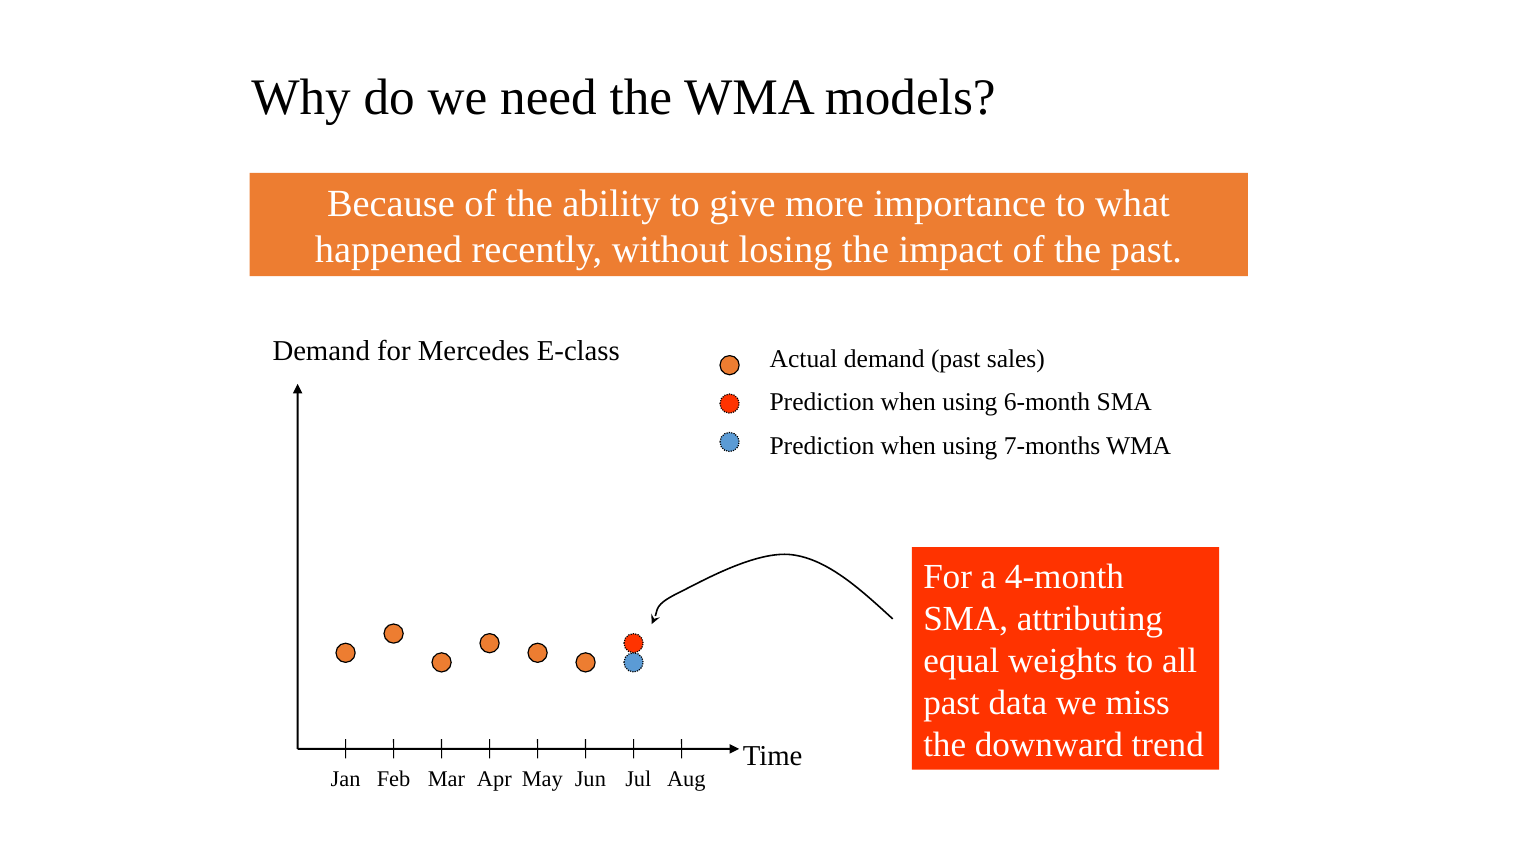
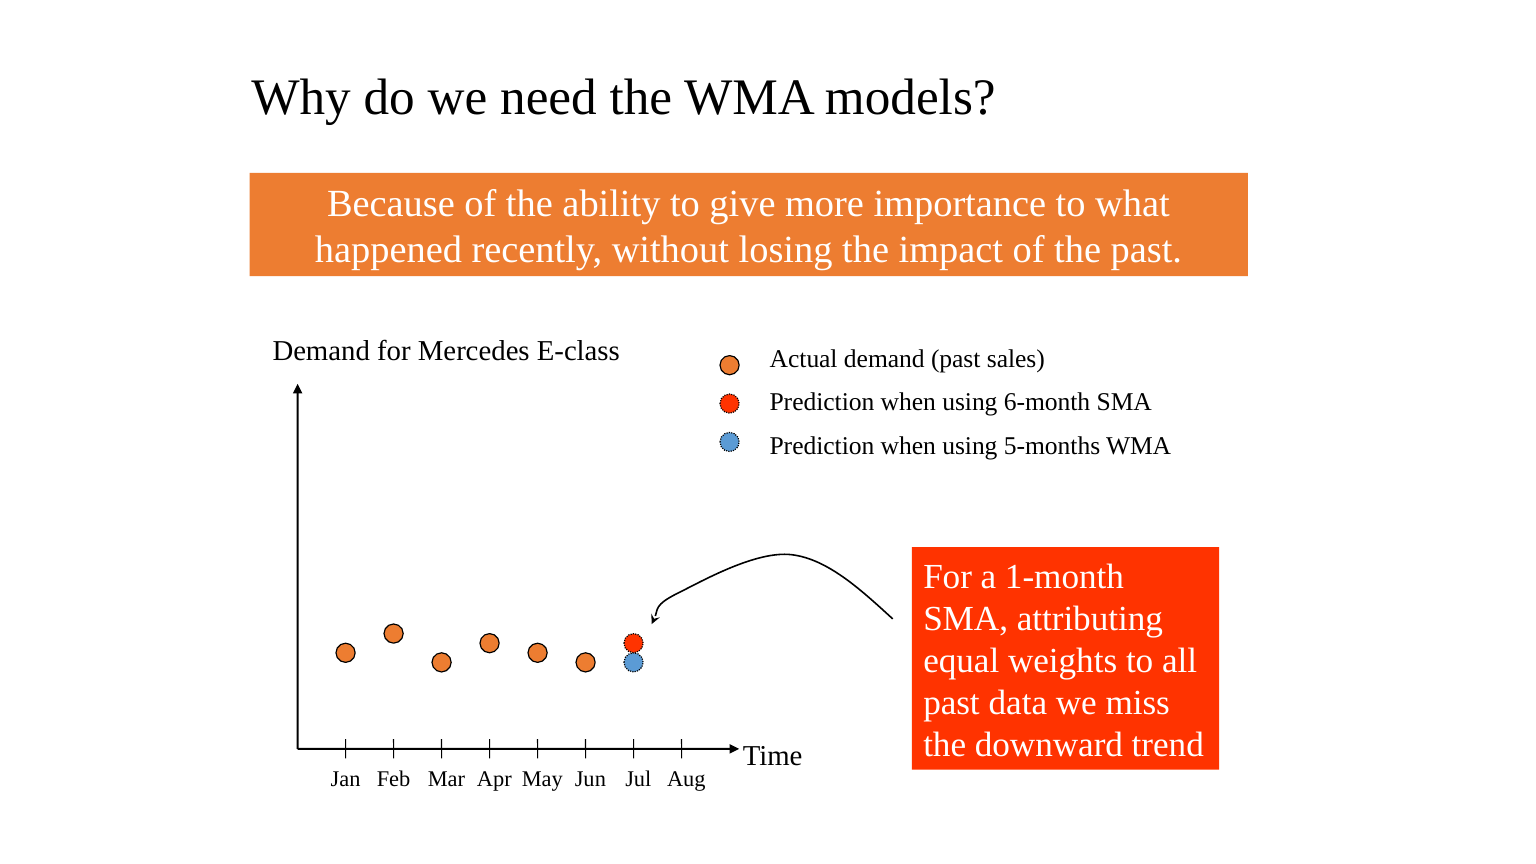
7-months: 7-months -> 5-months
4-month: 4-month -> 1-month
